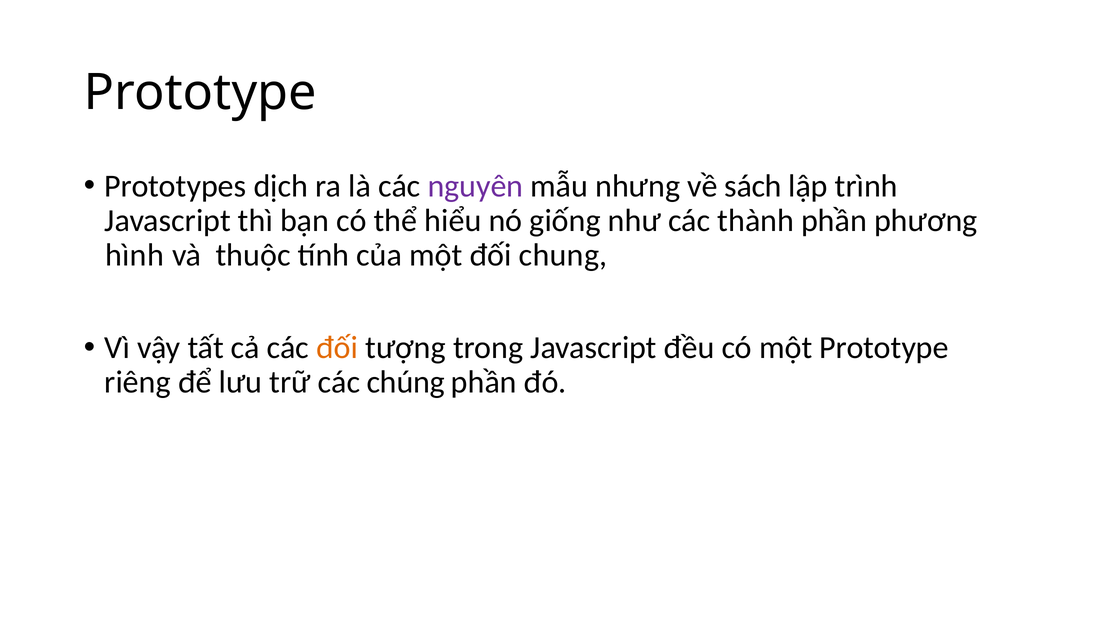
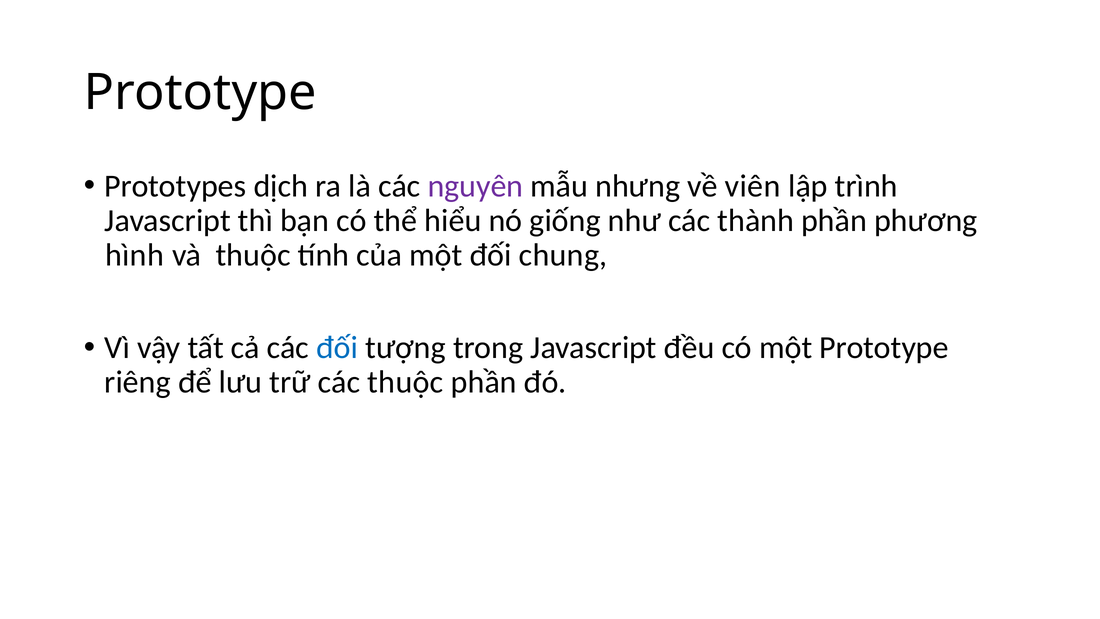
sách: sách -> viên
đối at (337, 348) colour: orange -> blue
các chúng: chúng -> thuộc
